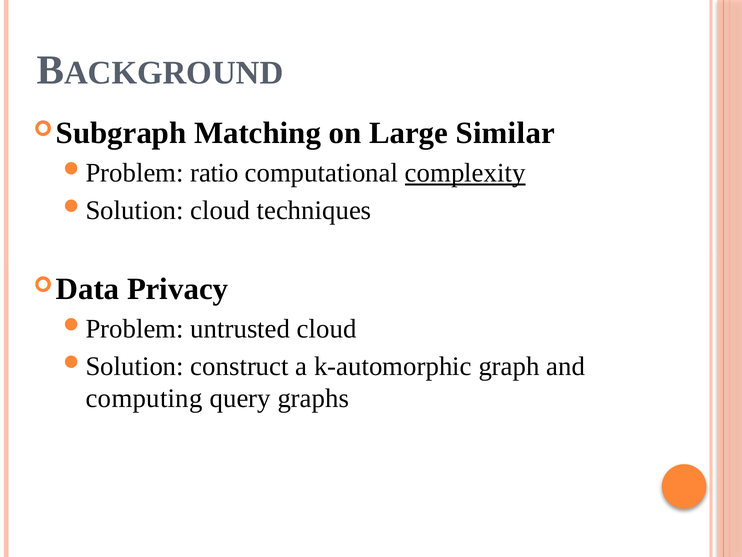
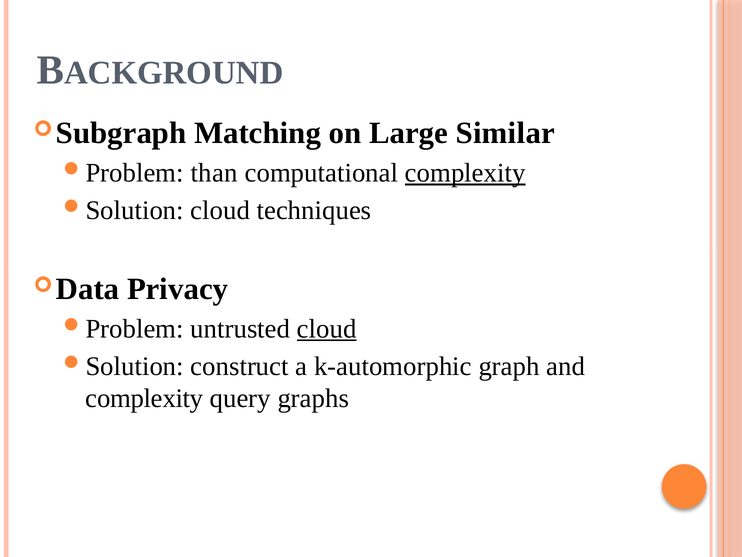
ratio: ratio -> than
cloud at (327, 329) underline: none -> present
computing at (144, 398): computing -> complexity
